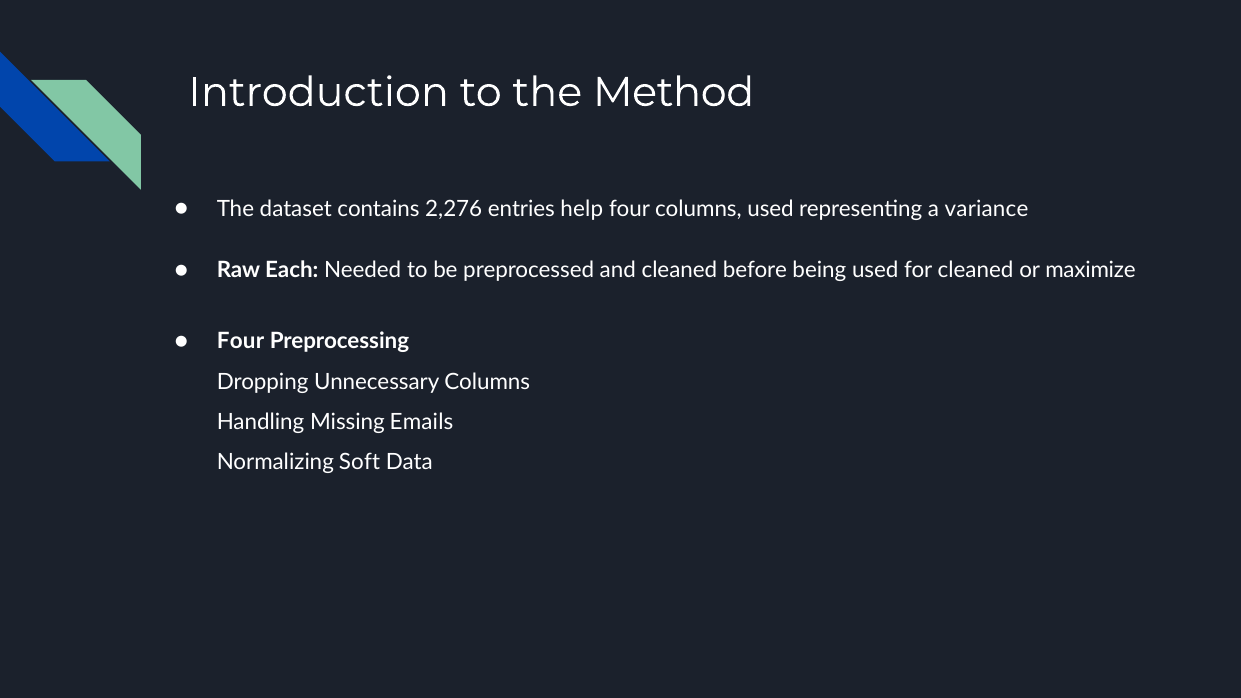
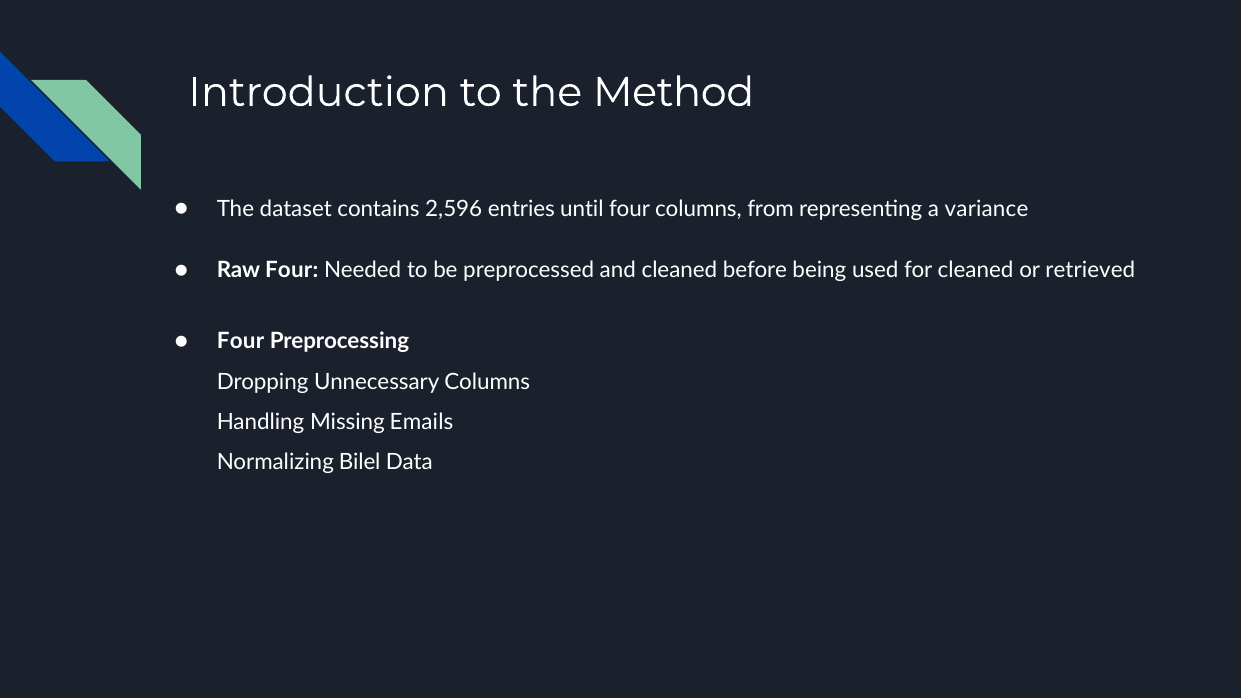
2,276: 2,276 -> 2,596
help: help -> until
columns used: used -> from
Raw Each: Each -> Four
maximize: maximize -> retrieved
Soft: Soft -> Bilel
